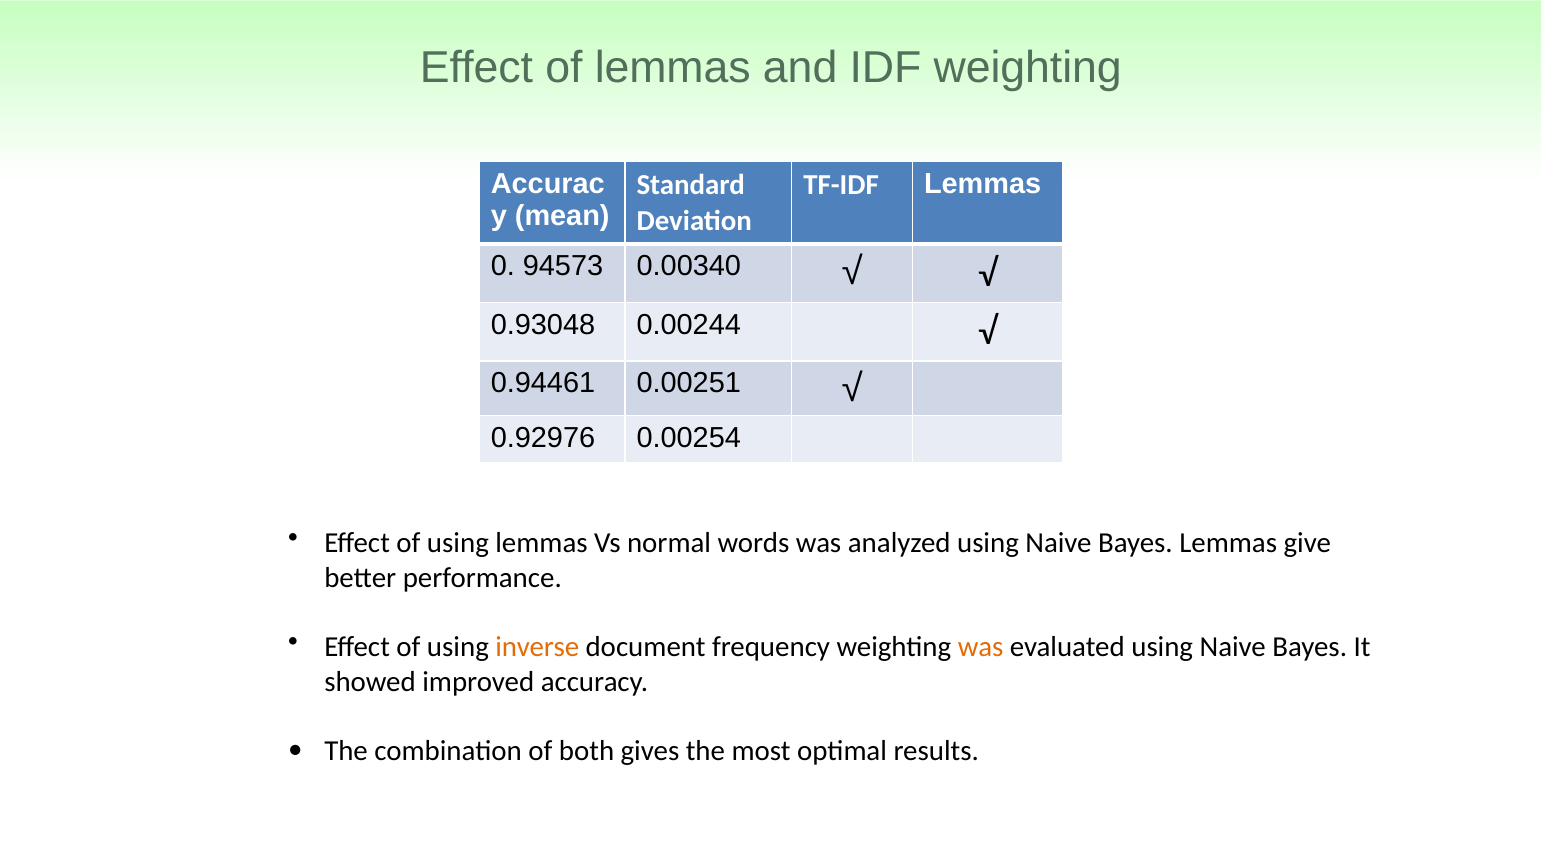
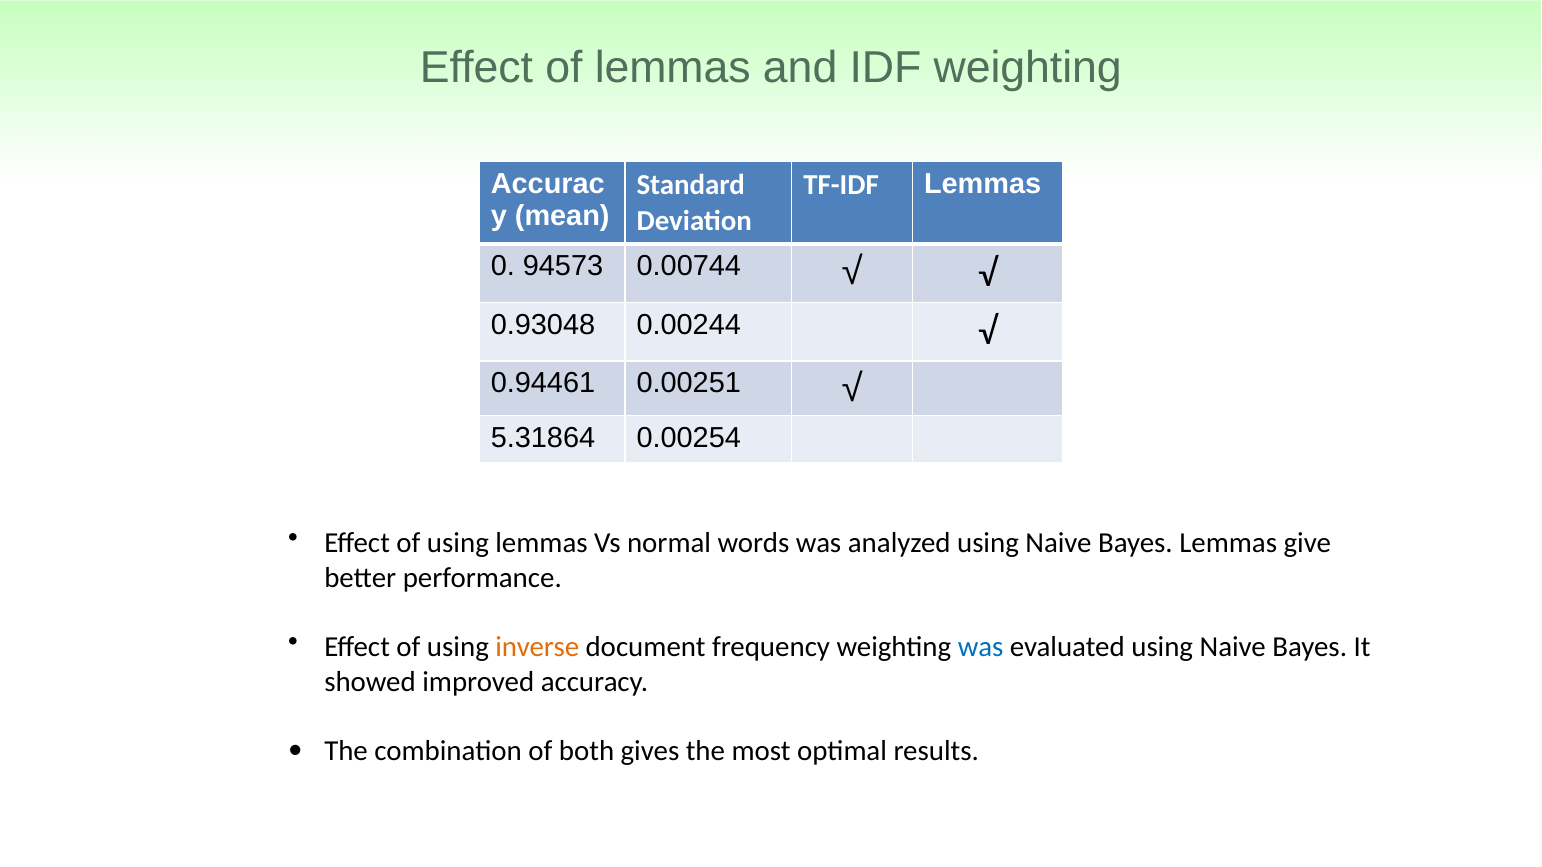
0.00340: 0.00340 -> 0.00744
0.92976: 0.92976 -> 5.31864
was at (981, 647) colour: orange -> blue
